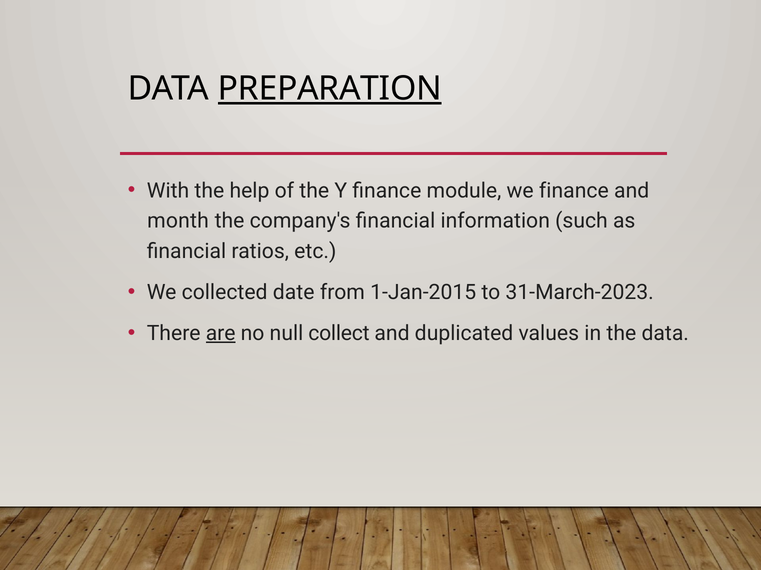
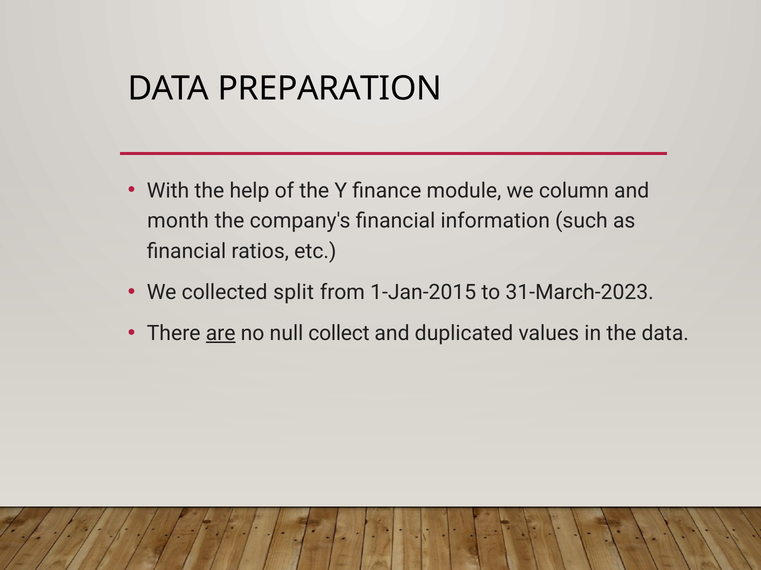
PREPARATION underline: present -> none
we finance: finance -> column
date: date -> split
